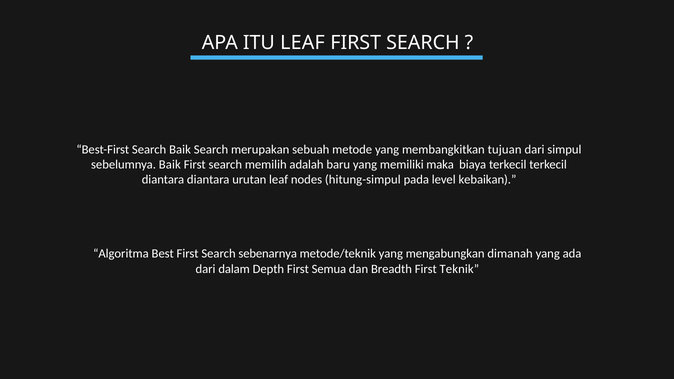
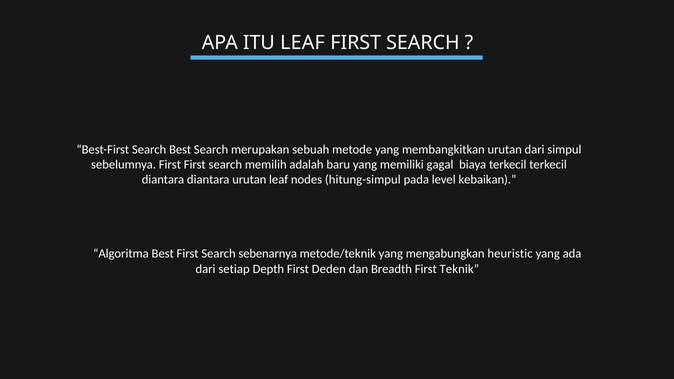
Search Baik: Baik -> Best
membangkitkan tujuan: tujuan -> urutan
sebelumnya Baik: Baik -> First
maka: maka -> gagal
dimanah: dimanah -> heuristic
dalam: dalam -> setiap
Semua: Semua -> Deden
